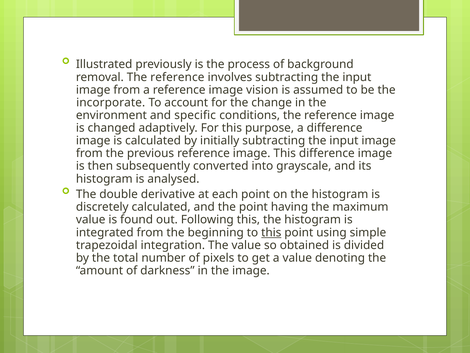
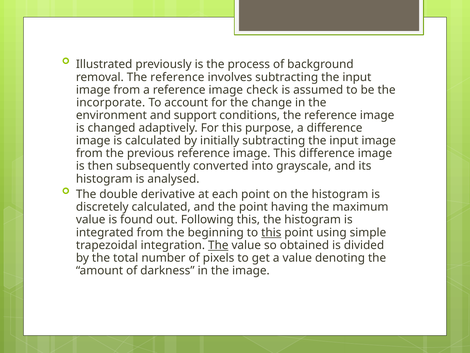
vision: vision -> check
specific: specific -> support
The at (218, 245) underline: none -> present
